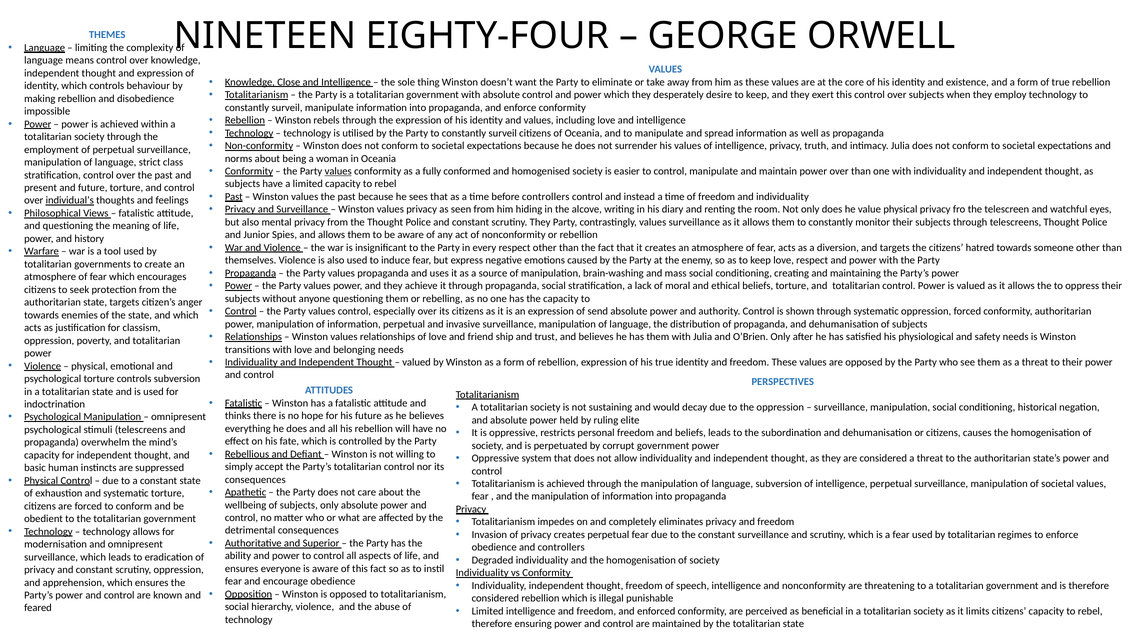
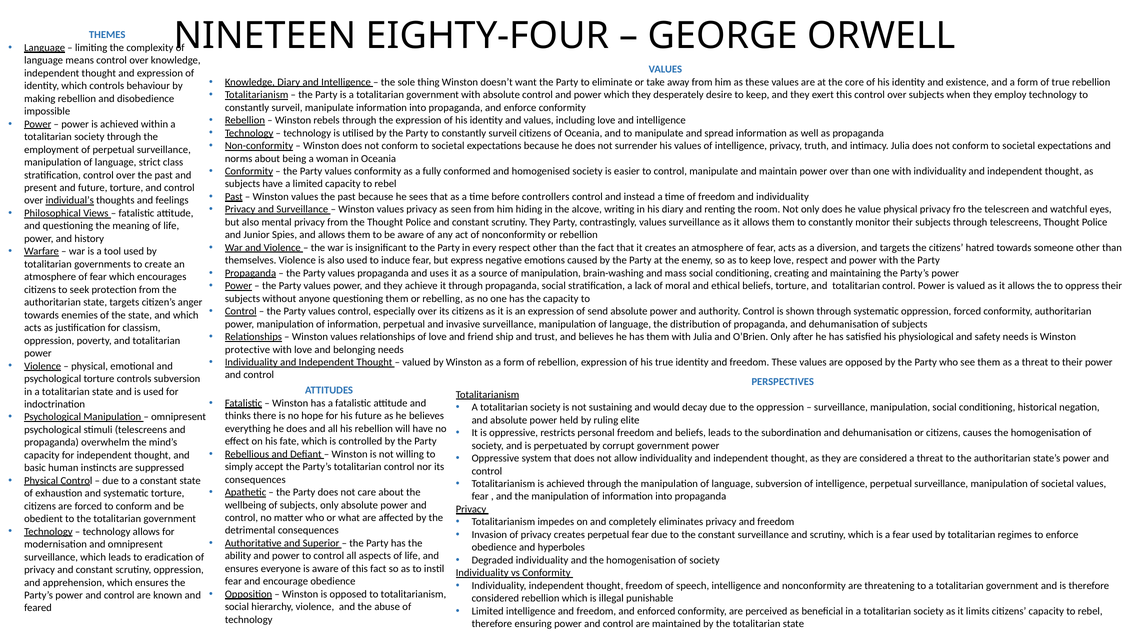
Knowledge Close: Close -> Diary
values at (338, 171) underline: present -> none
transitions: transitions -> protective
and controllers: controllers -> hyperboles
